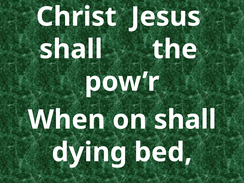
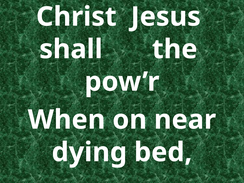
on shall: shall -> near
